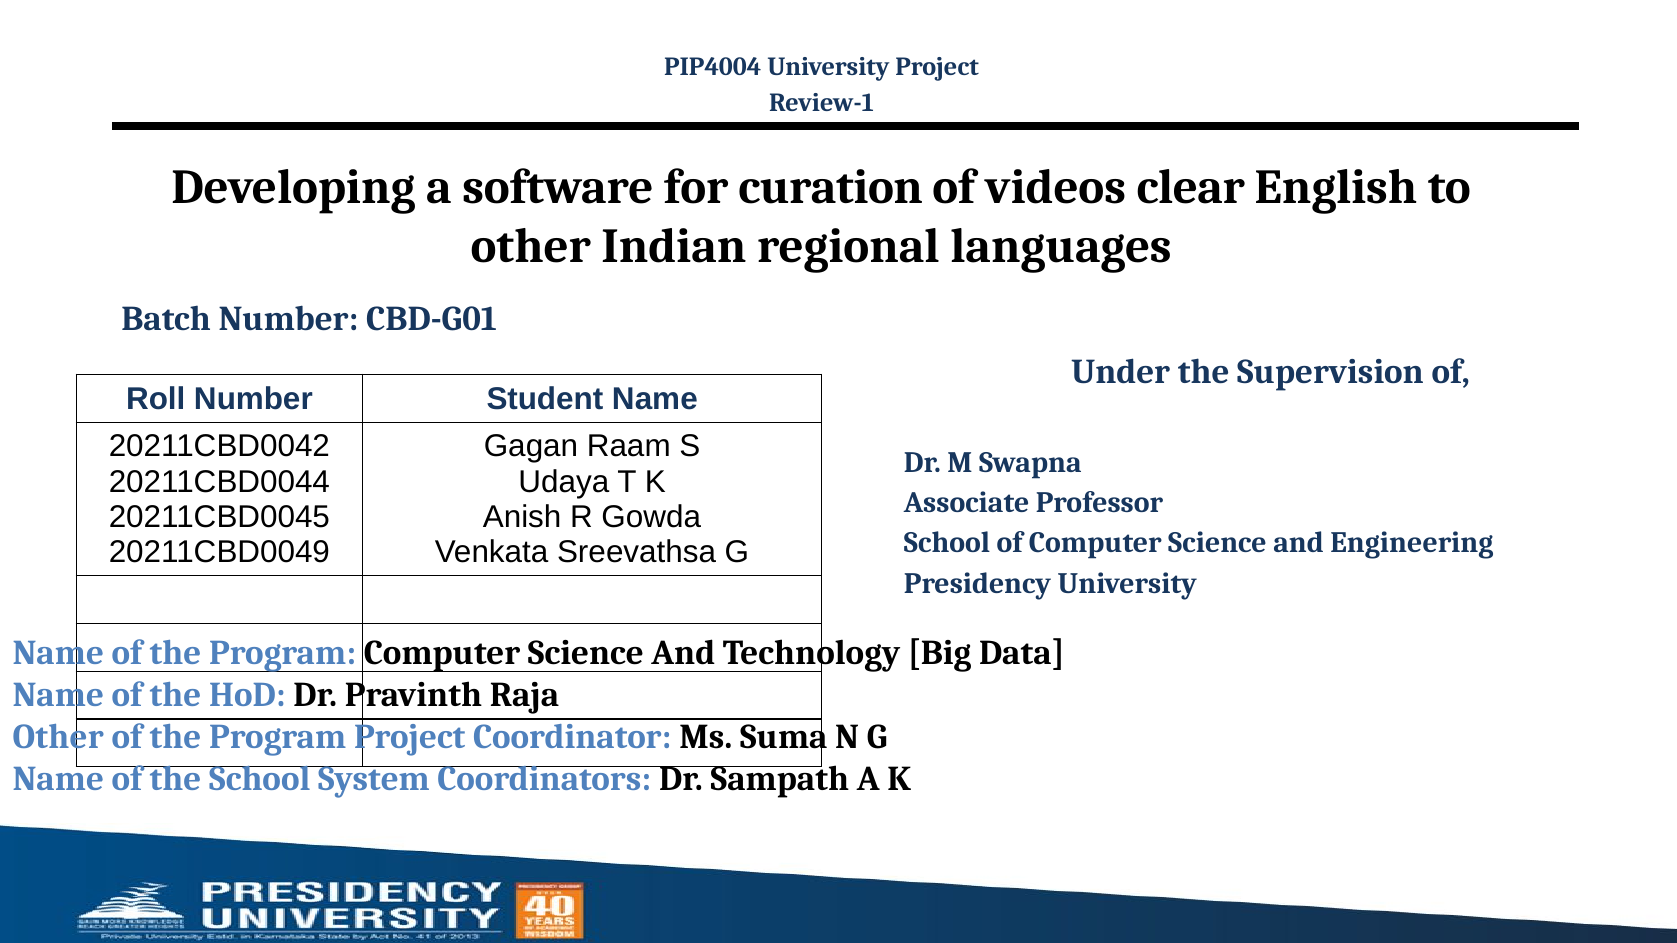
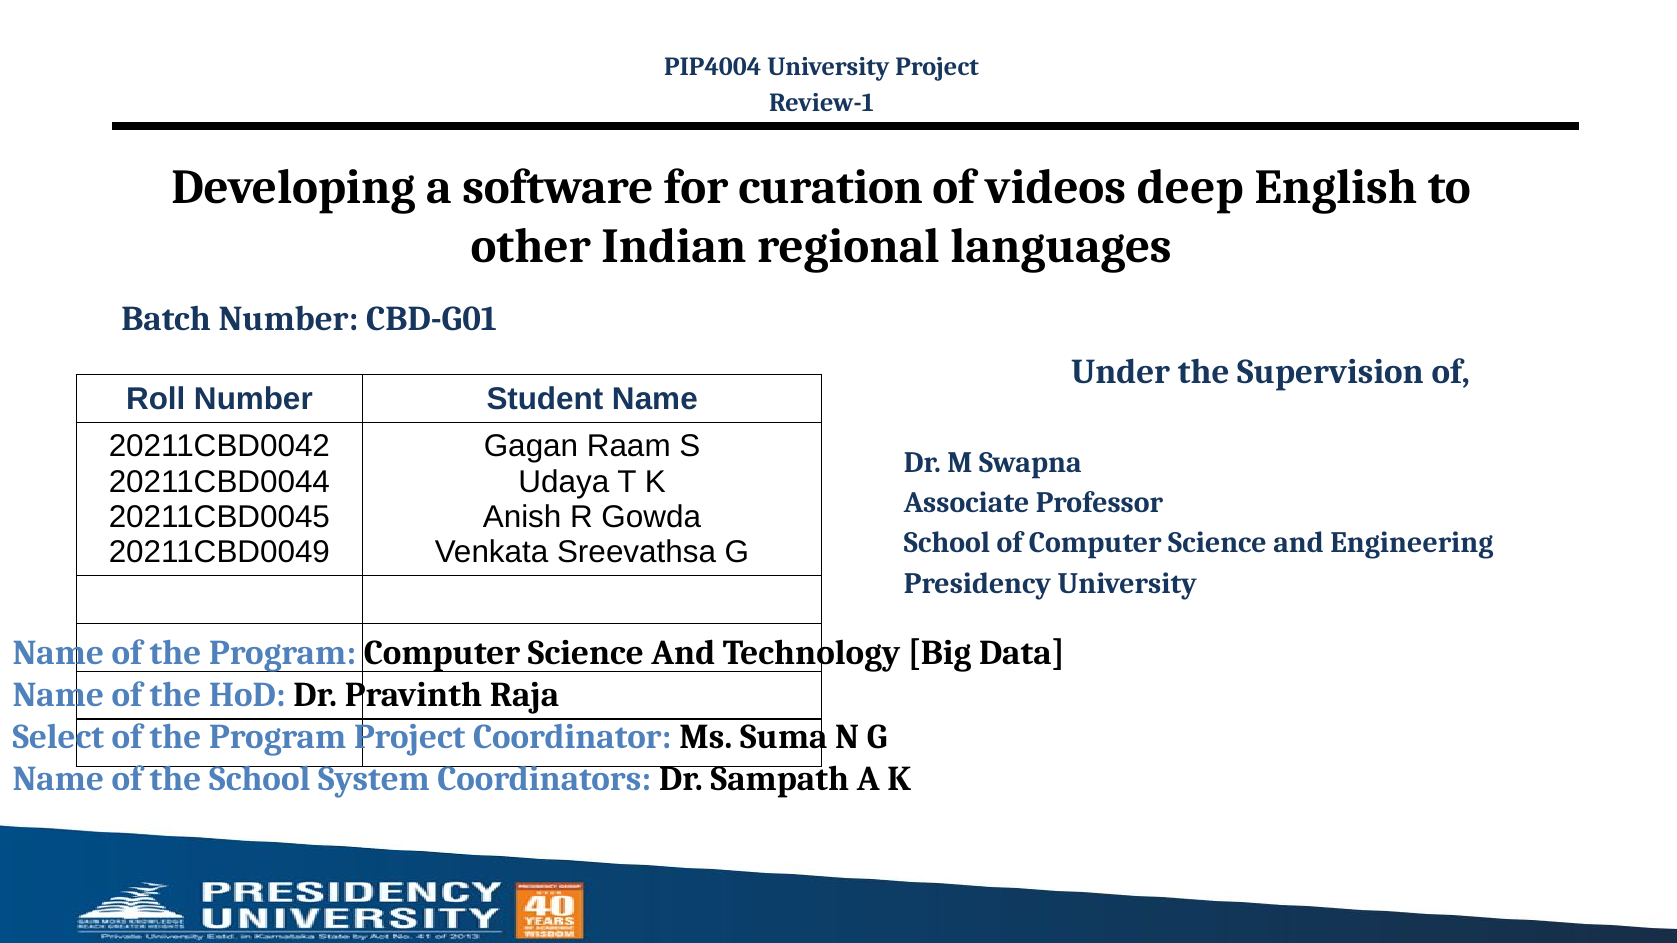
clear: clear -> deep
Other at (58, 737): Other -> Select
